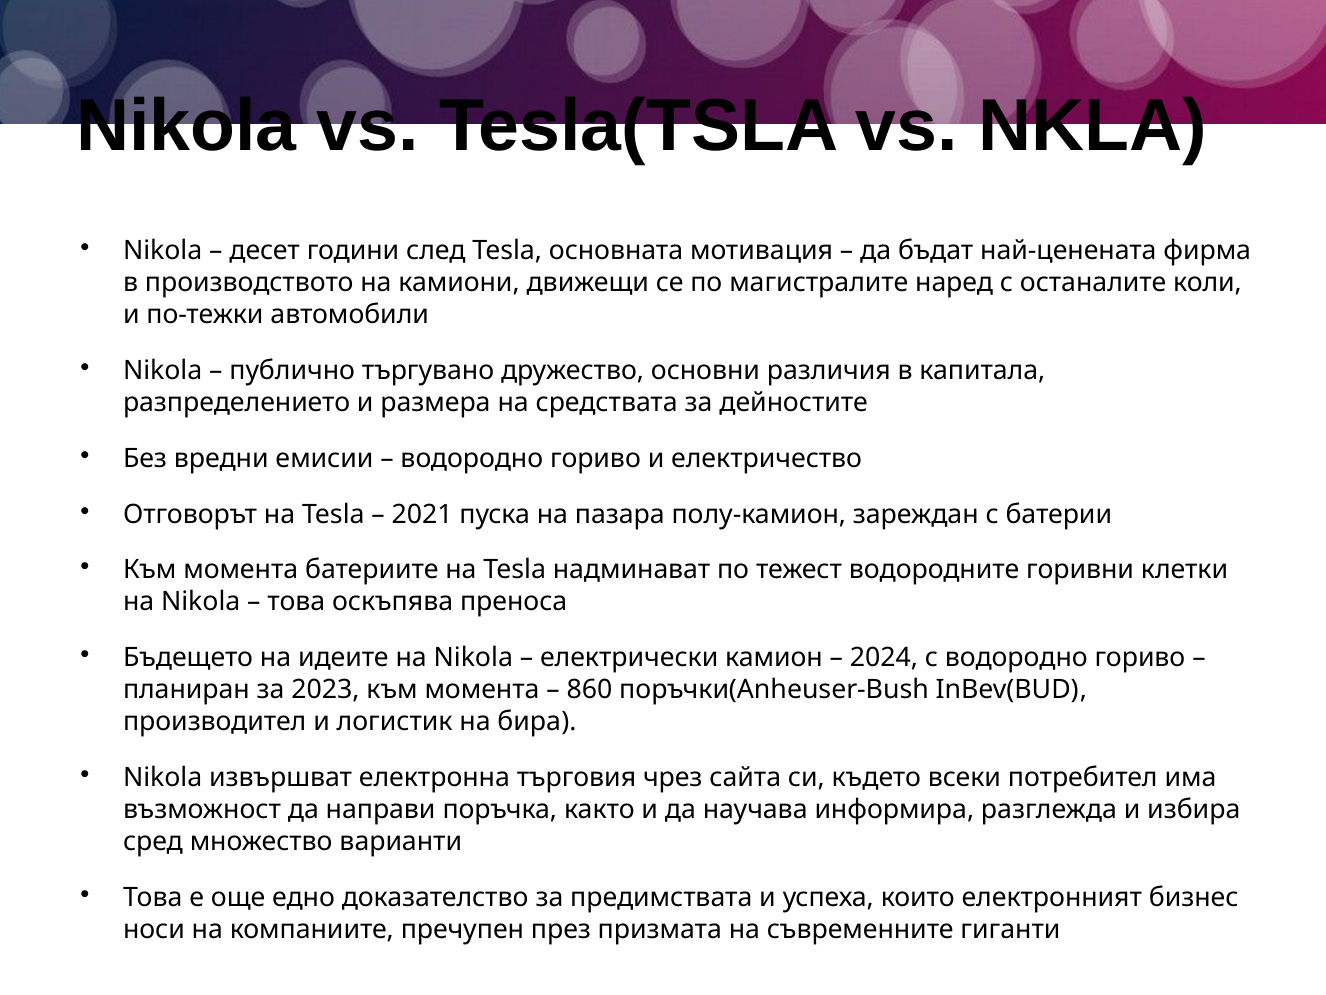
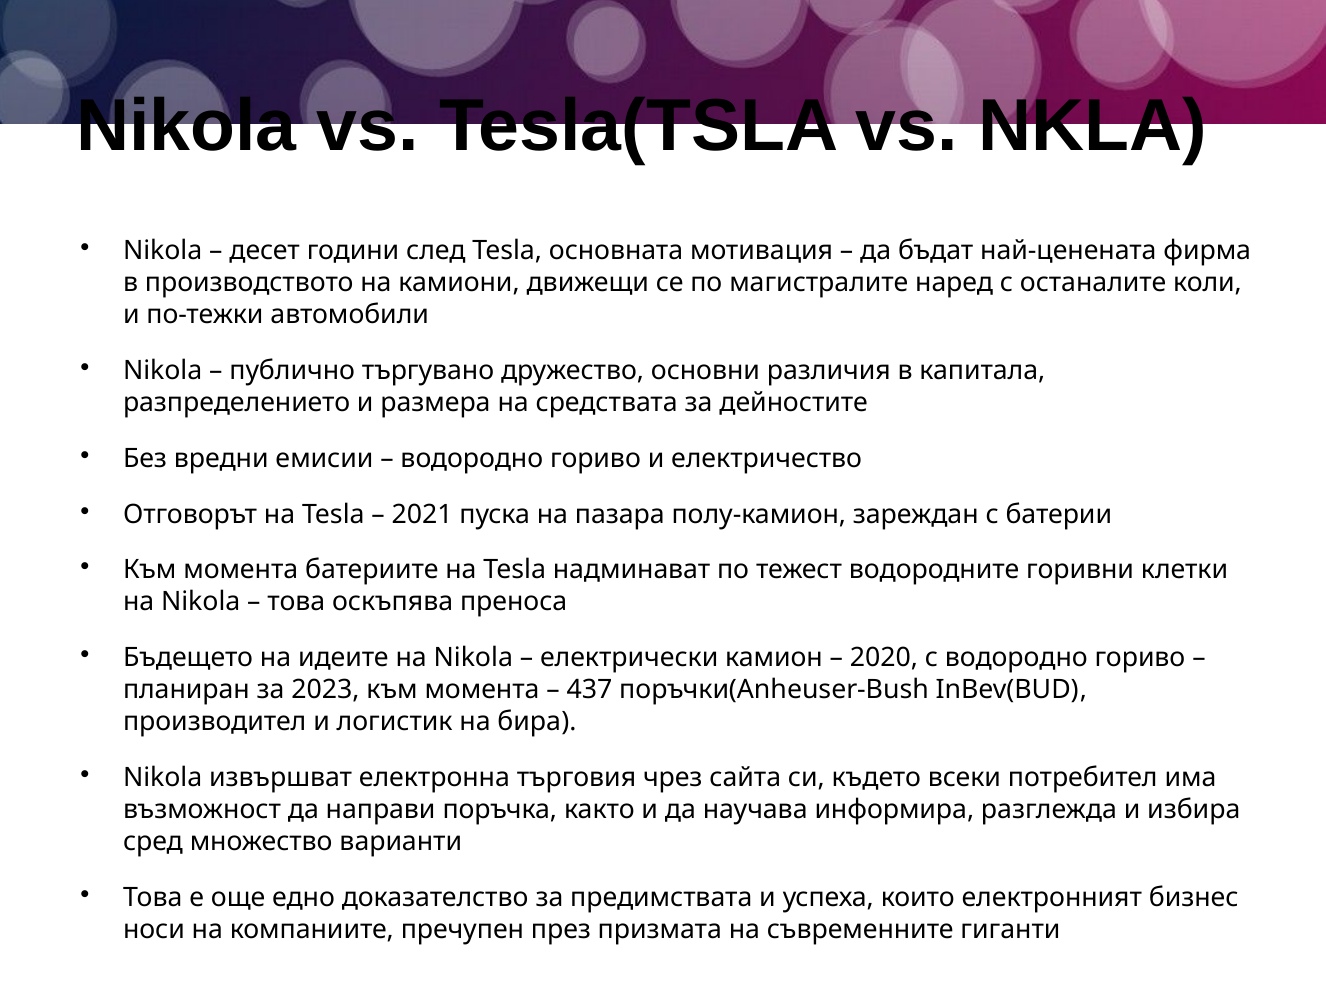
2024: 2024 -> 2020
860: 860 -> 437
